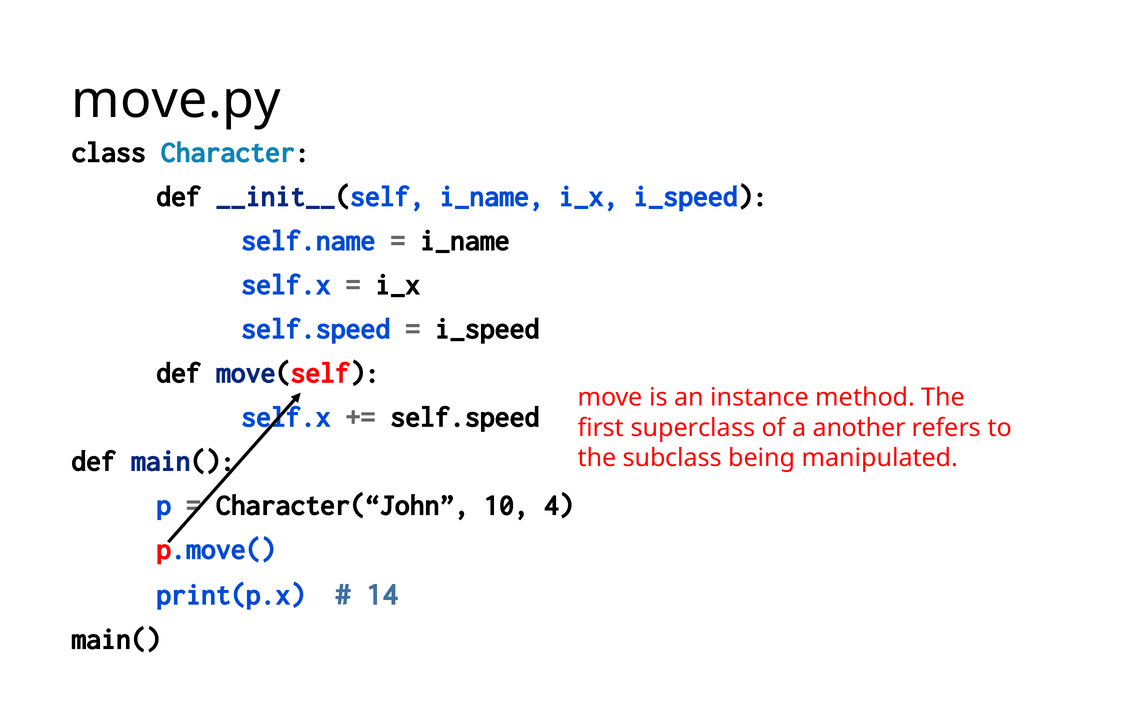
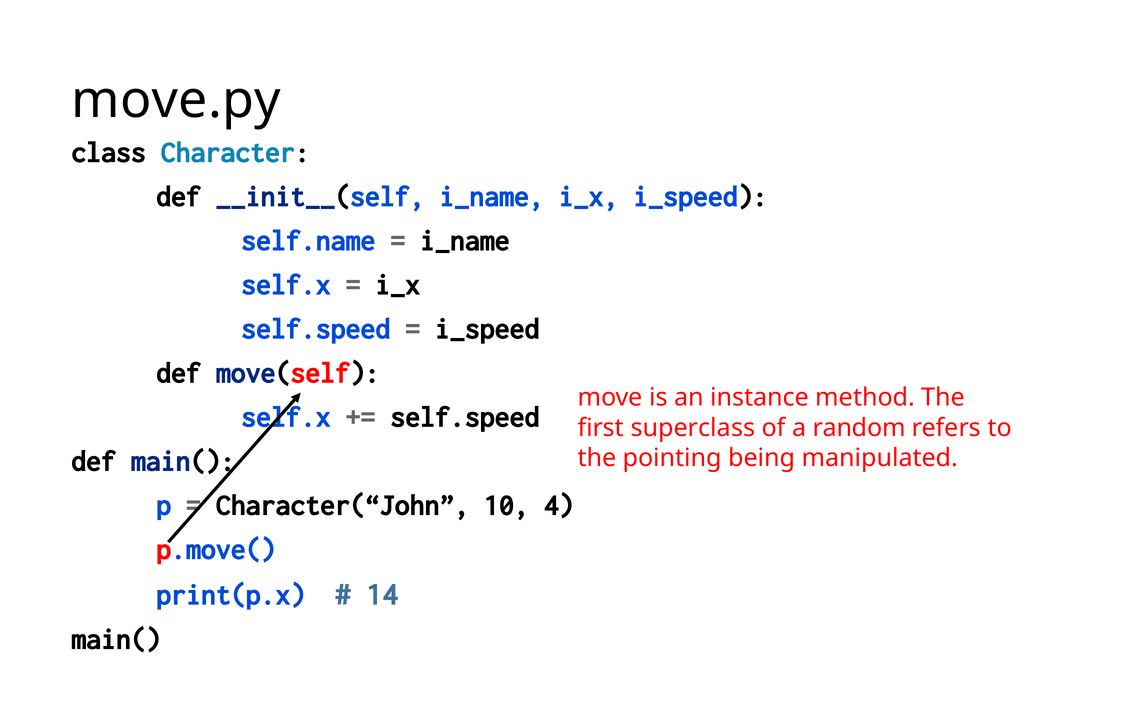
another: another -> random
subclass: subclass -> pointing
